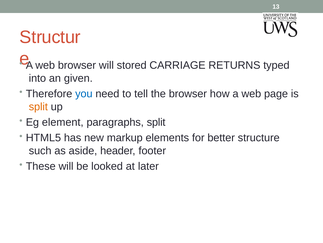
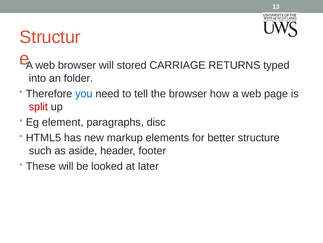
given: given -> folder
split at (38, 106) colour: orange -> red
paragraphs split: split -> disc
